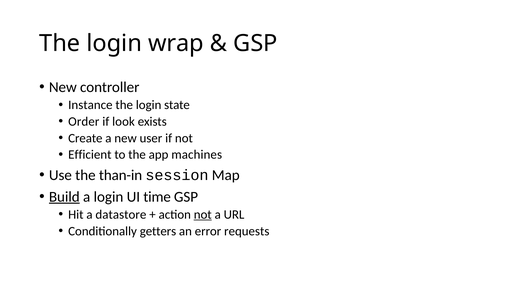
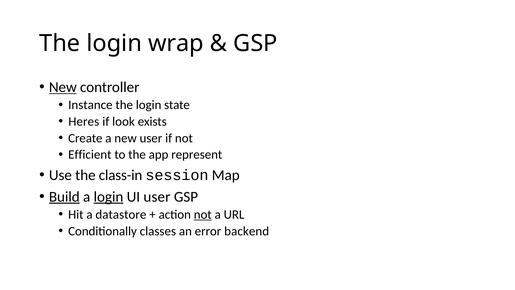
New at (63, 87) underline: none -> present
Order: Order -> Heres
machines: machines -> represent
than-in: than-in -> class-in
login at (108, 197) underline: none -> present
UI time: time -> user
getters: getters -> classes
requests: requests -> backend
